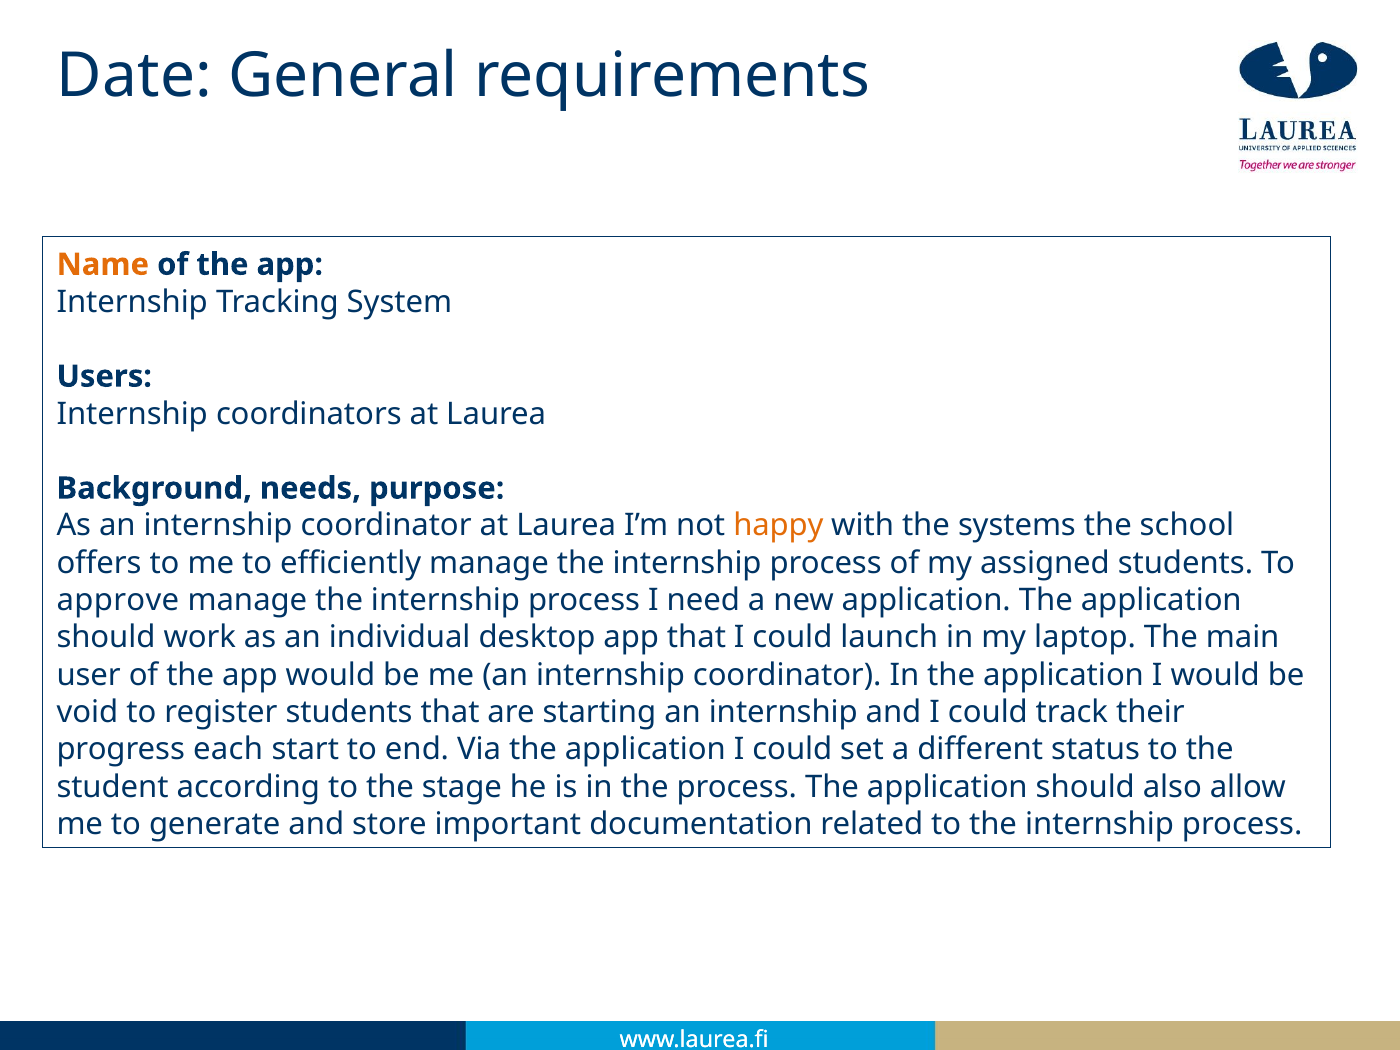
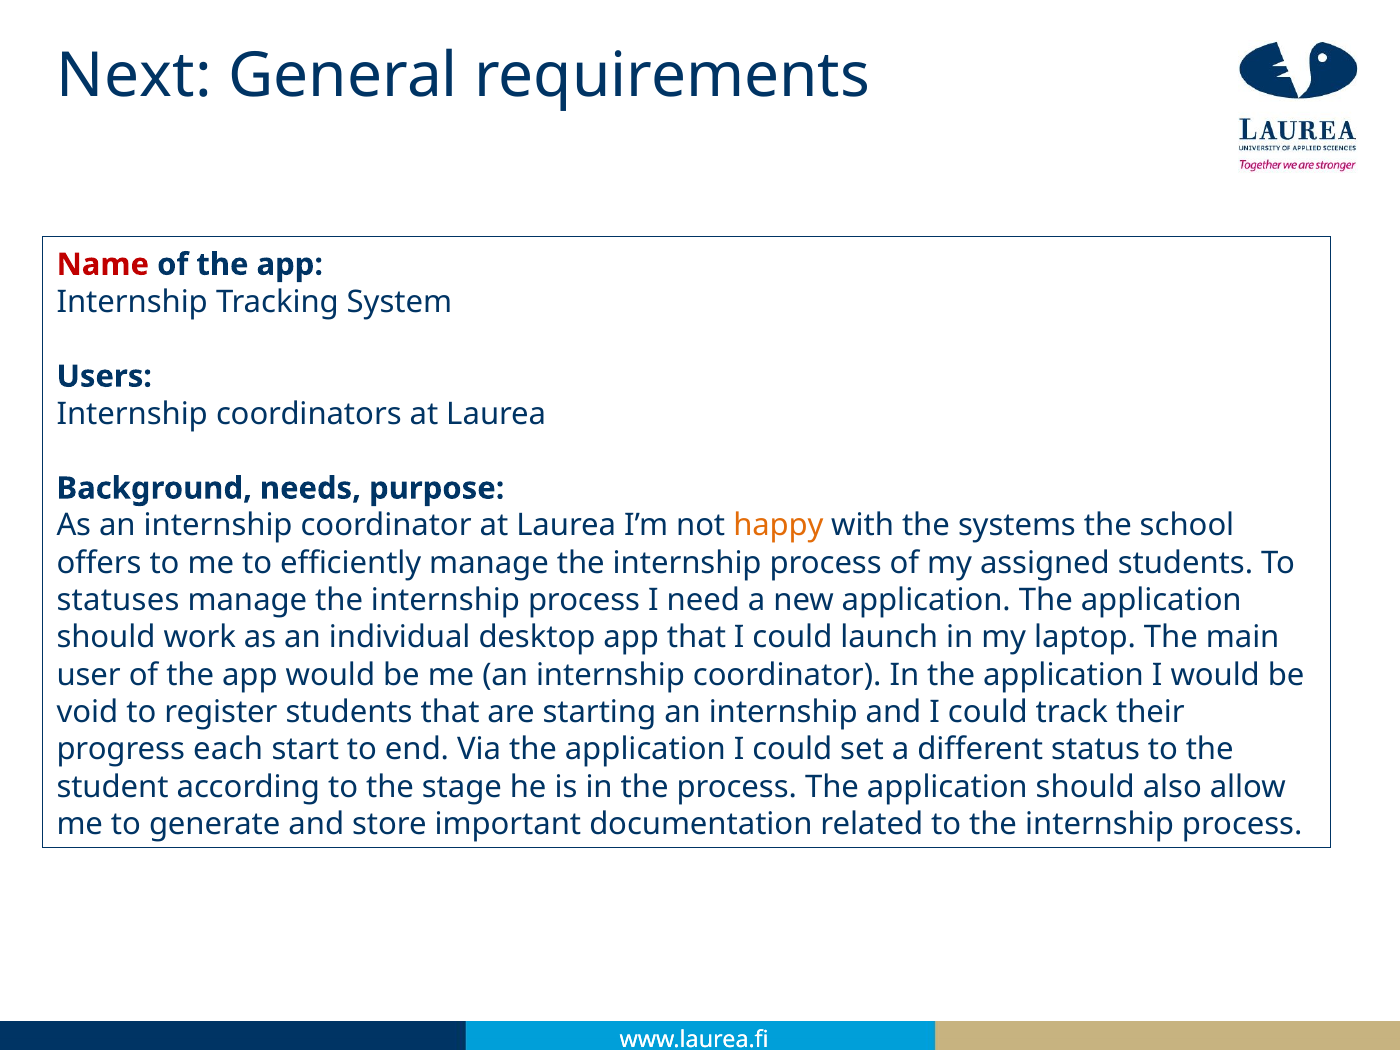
Date: Date -> Next
Name colour: orange -> red
approve: approve -> statuses
